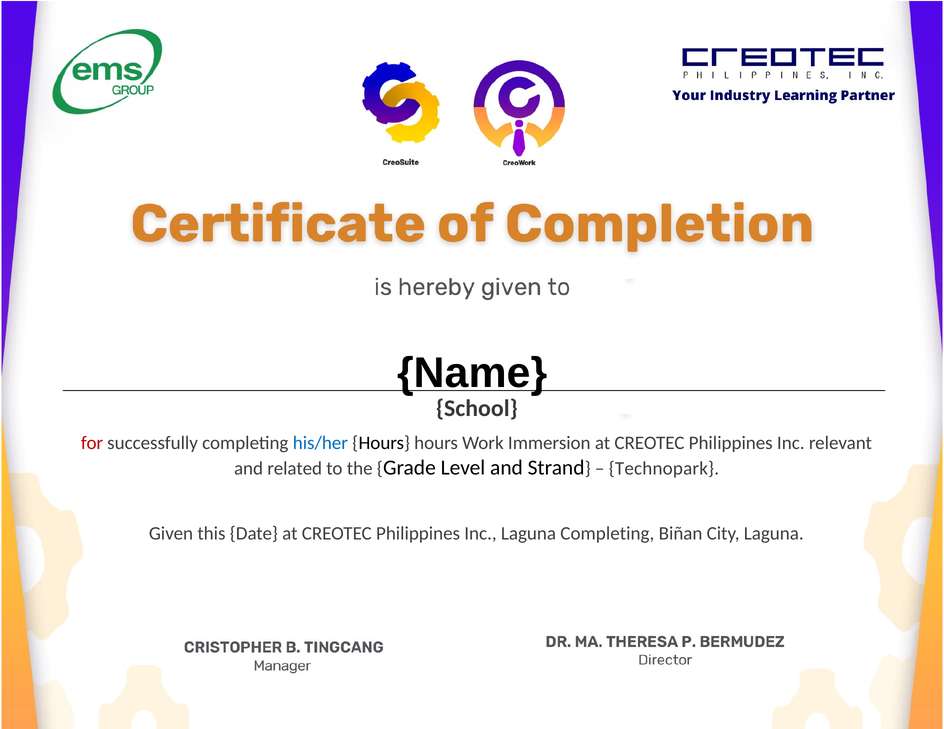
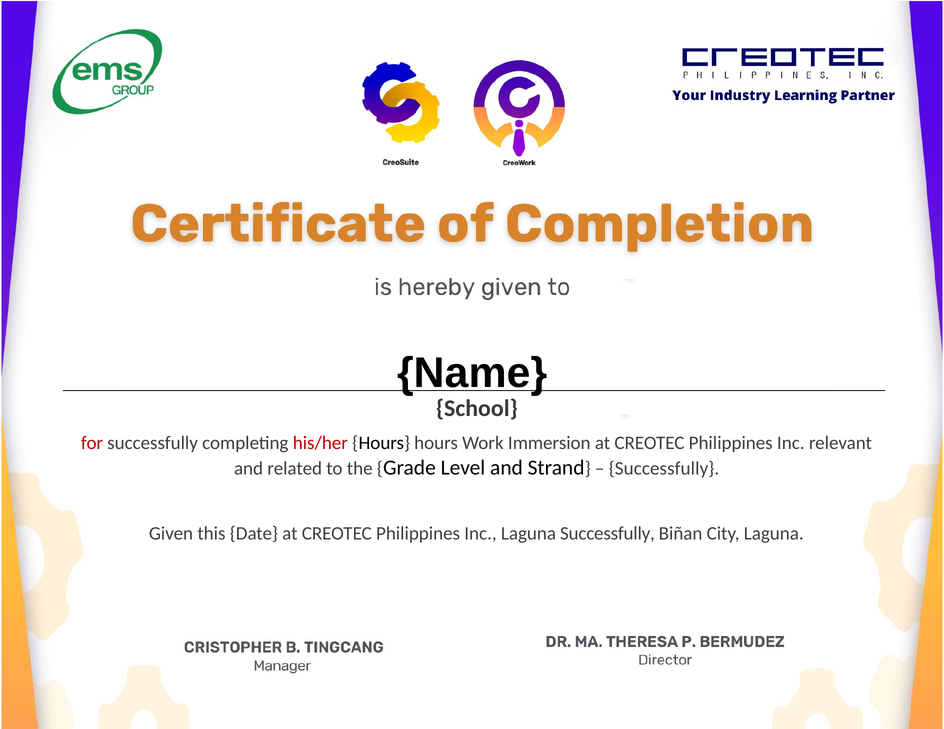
his/her colour: blue -> red
Technopark at (664, 469): Technopark -> Successfully
Laguna Completing: Completing -> Successfully
